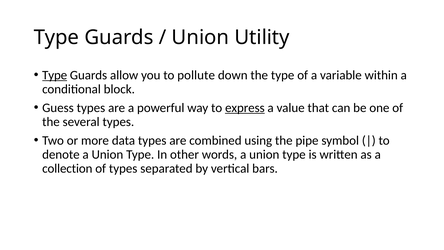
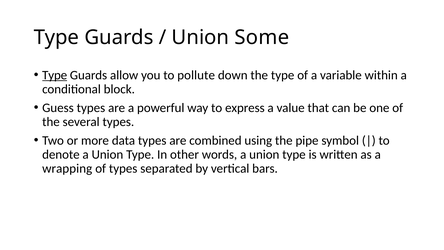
Utility: Utility -> Some
express underline: present -> none
collection: collection -> wrapping
